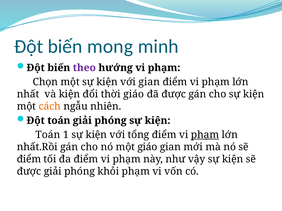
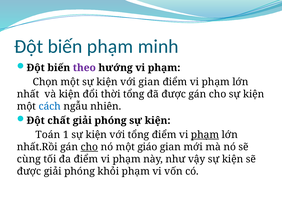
biến mong: mong -> phạm
thời giáo: giáo -> tổng
cách colour: orange -> blue
Đột toán: toán -> chất
cho at (89, 147) underline: none -> present
điểm at (29, 159): điểm -> cùng
